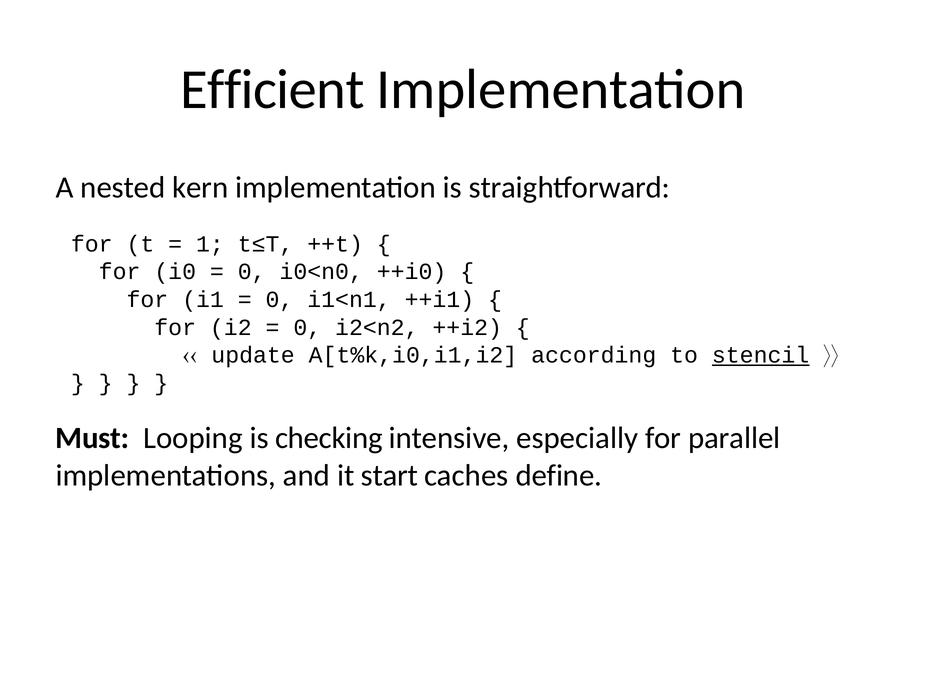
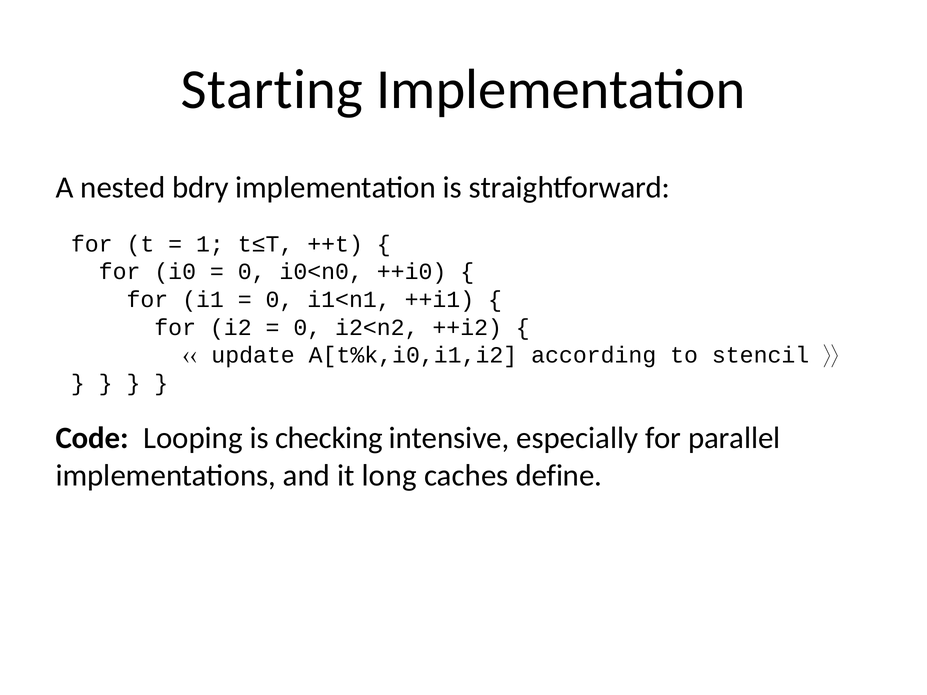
Efficient: Efficient -> Starting
kern: kern -> bdry
stencil underline: present -> none
Must: Must -> Code
start: start -> long
